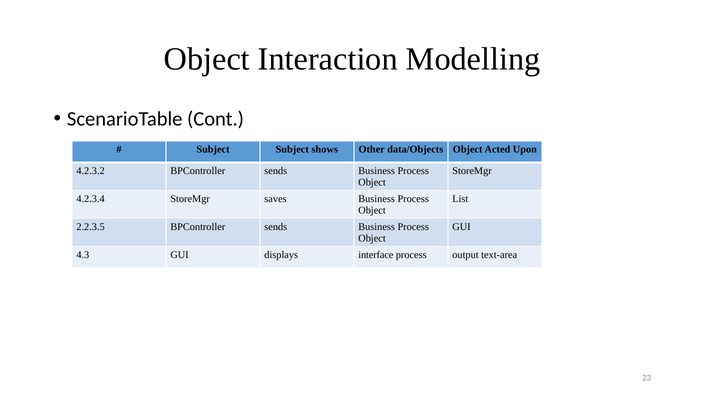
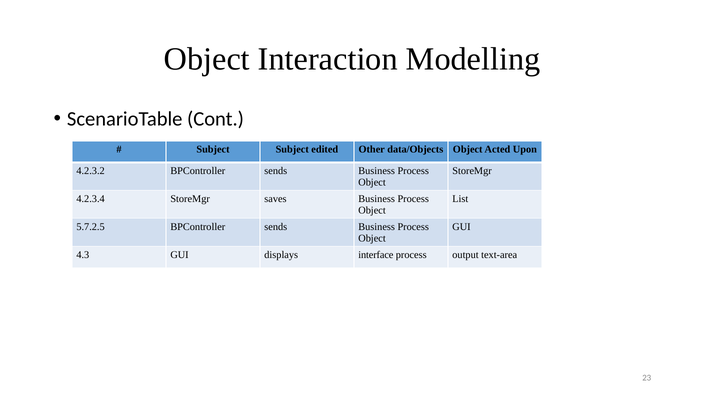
shows: shows -> edited
2.2.3.5: 2.2.3.5 -> 5.7.2.5
